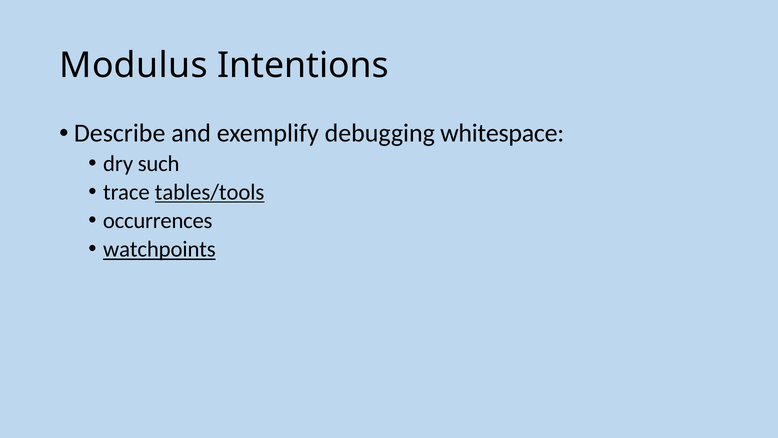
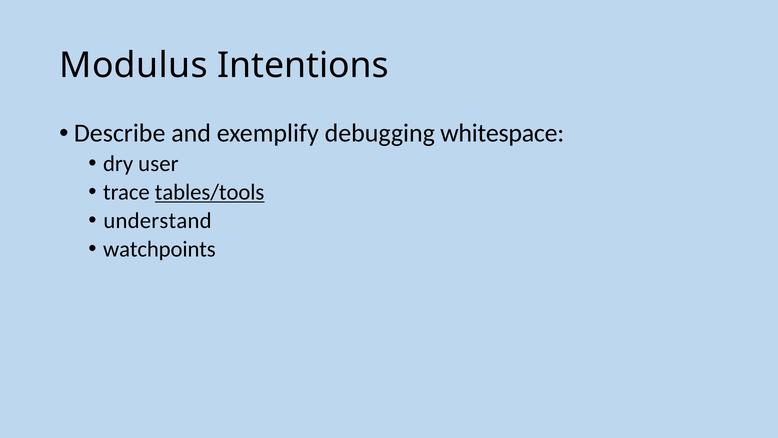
such: such -> user
occurrences: occurrences -> understand
watchpoints underline: present -> none
